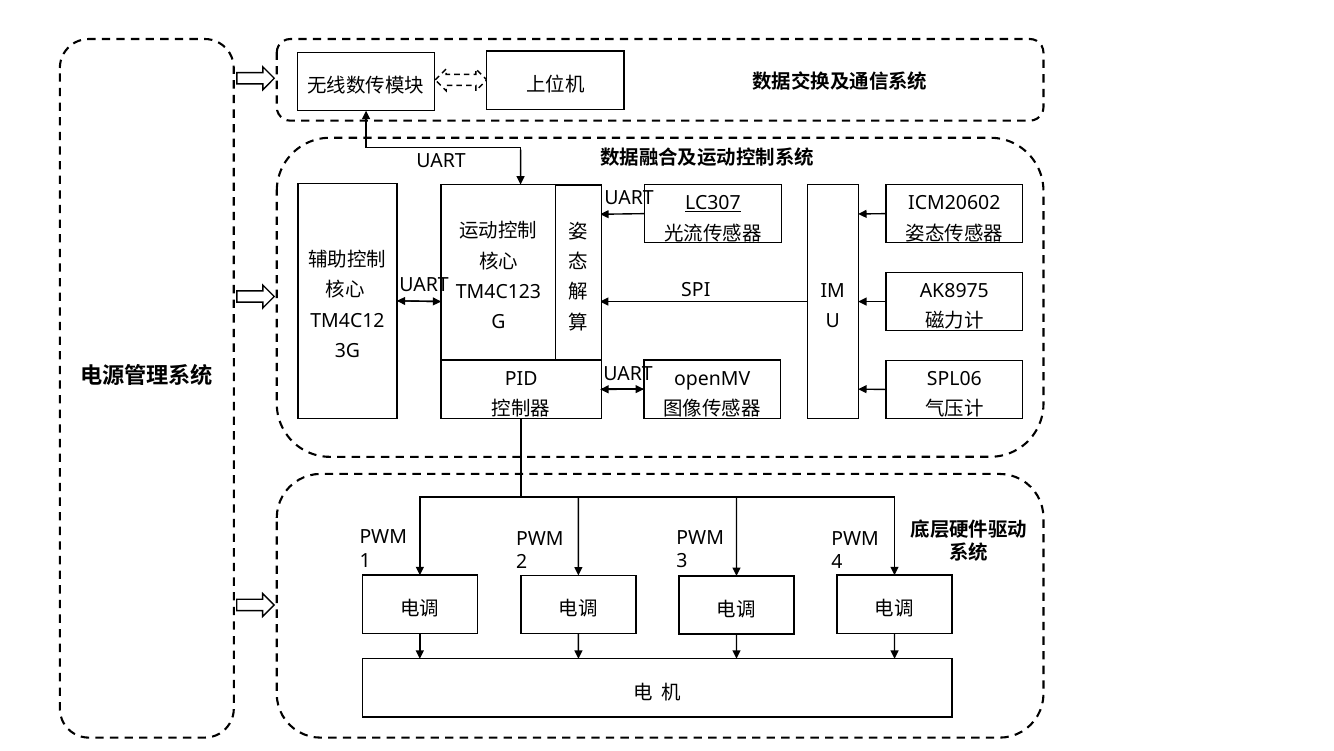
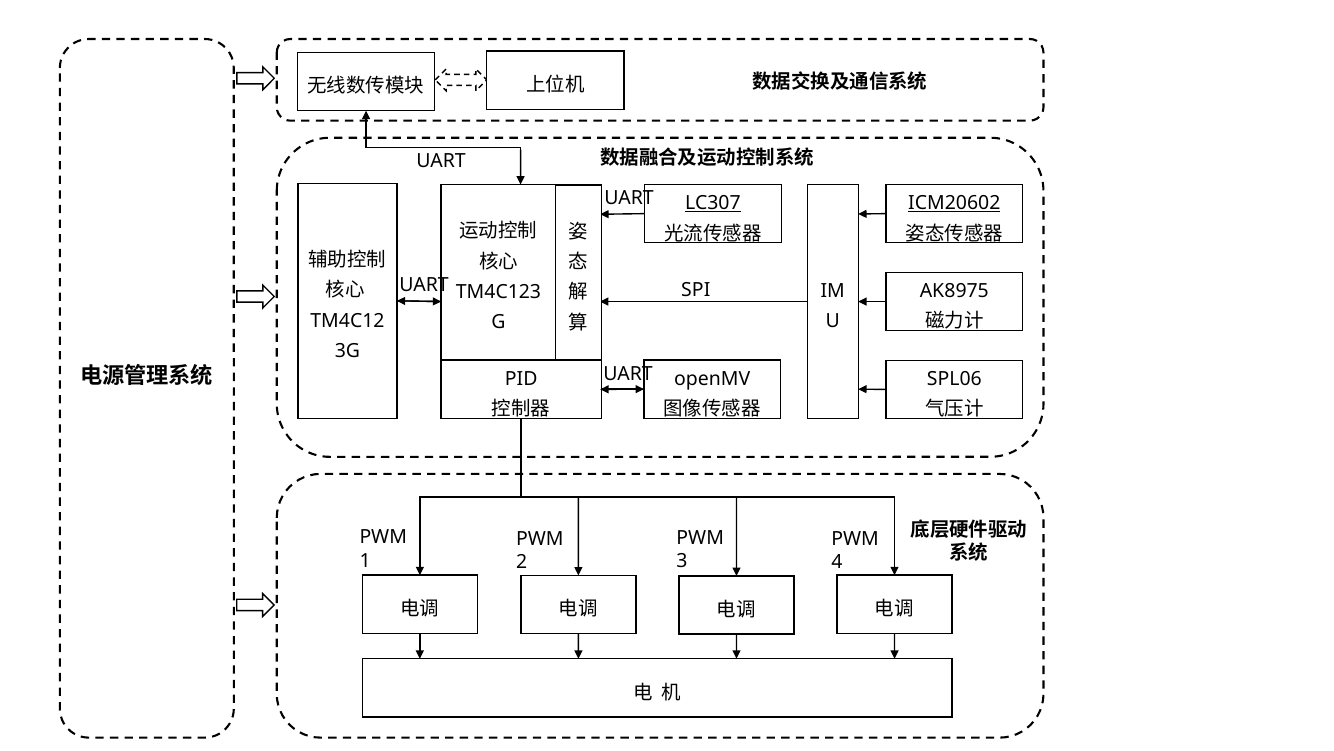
ICM20602 underline: none -> present
